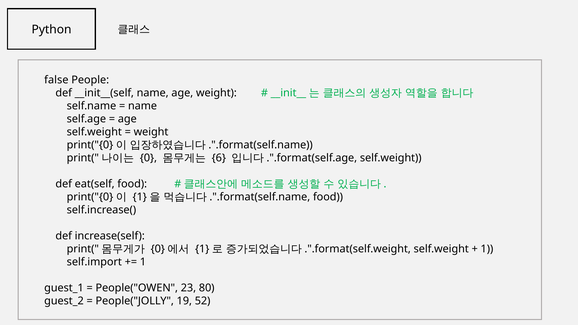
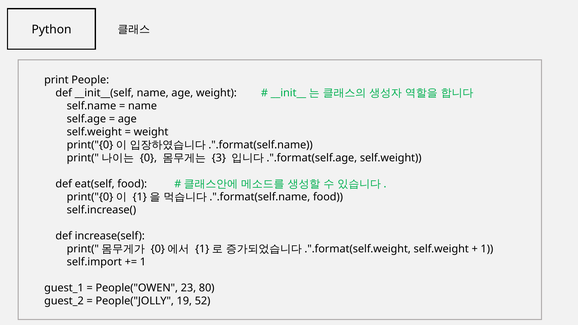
false: false -> print
6: 6 -> 3
